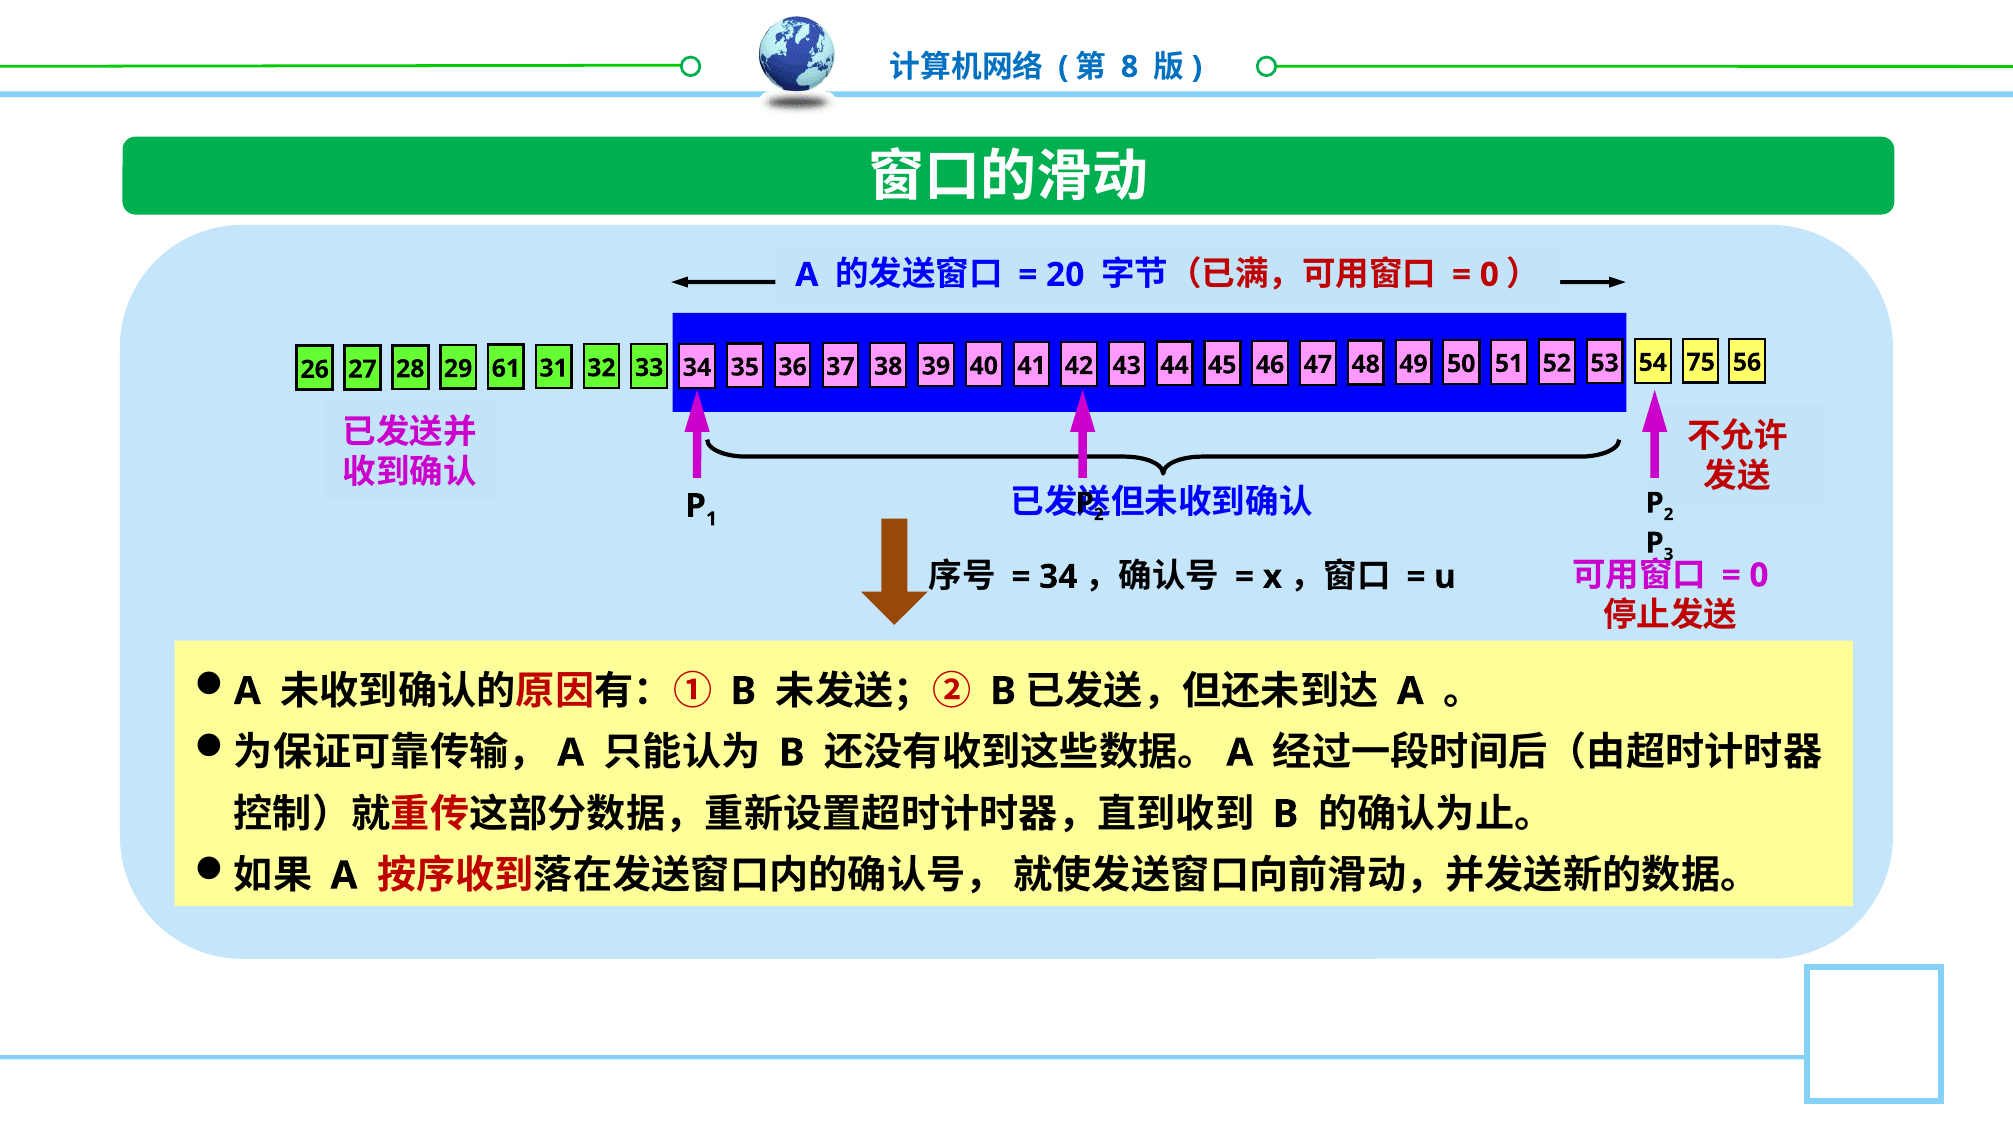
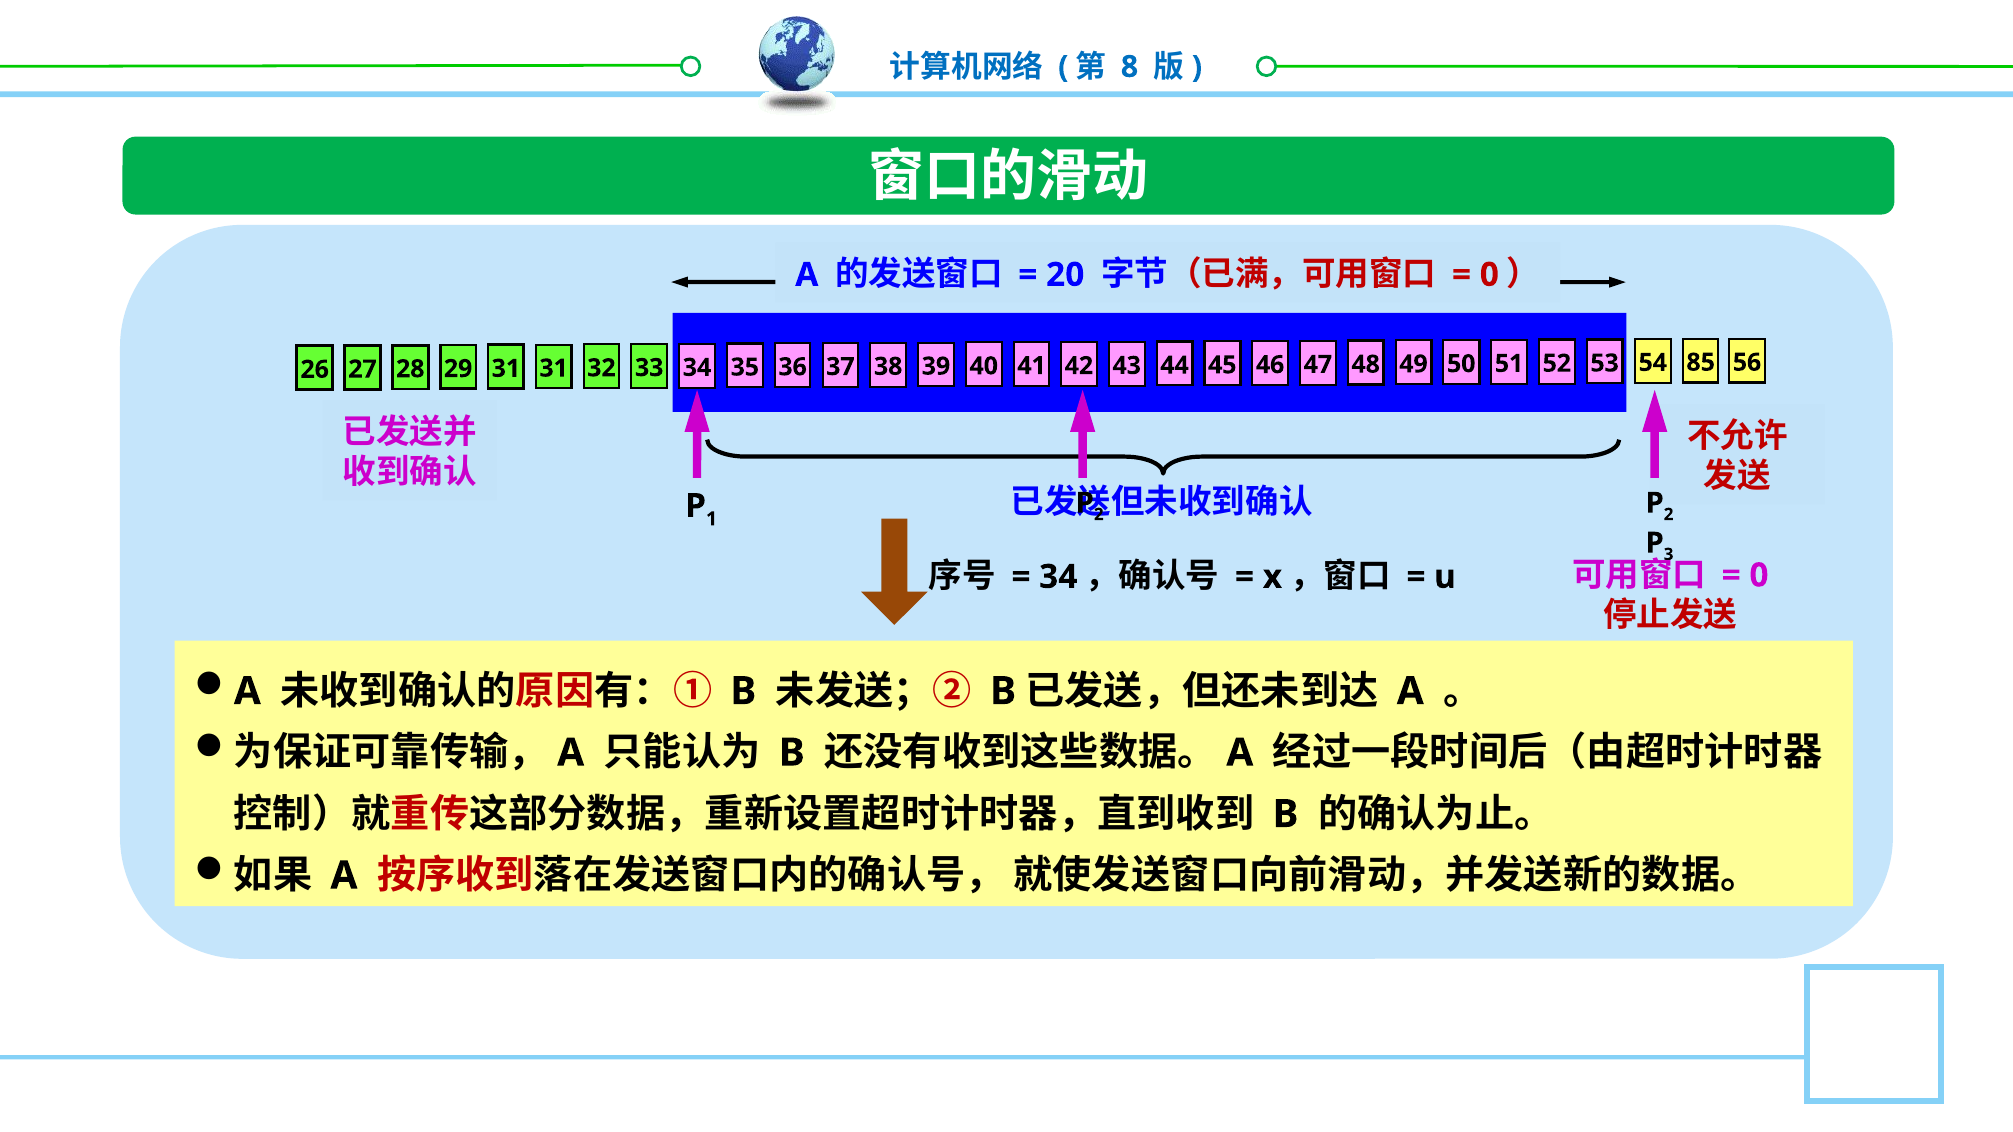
29 61: 61 -> 31
75: 75 -> 85
